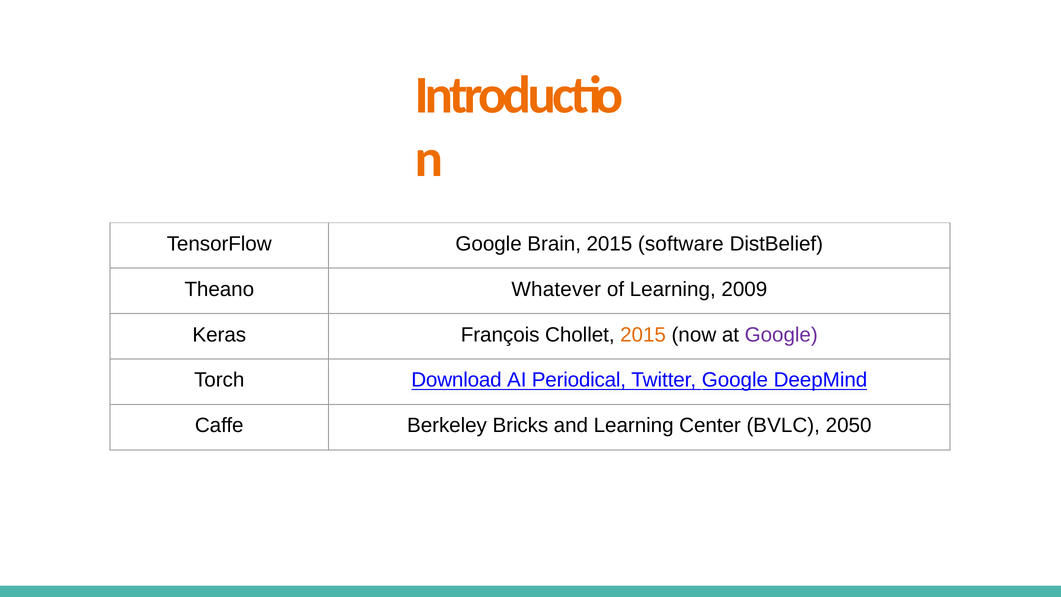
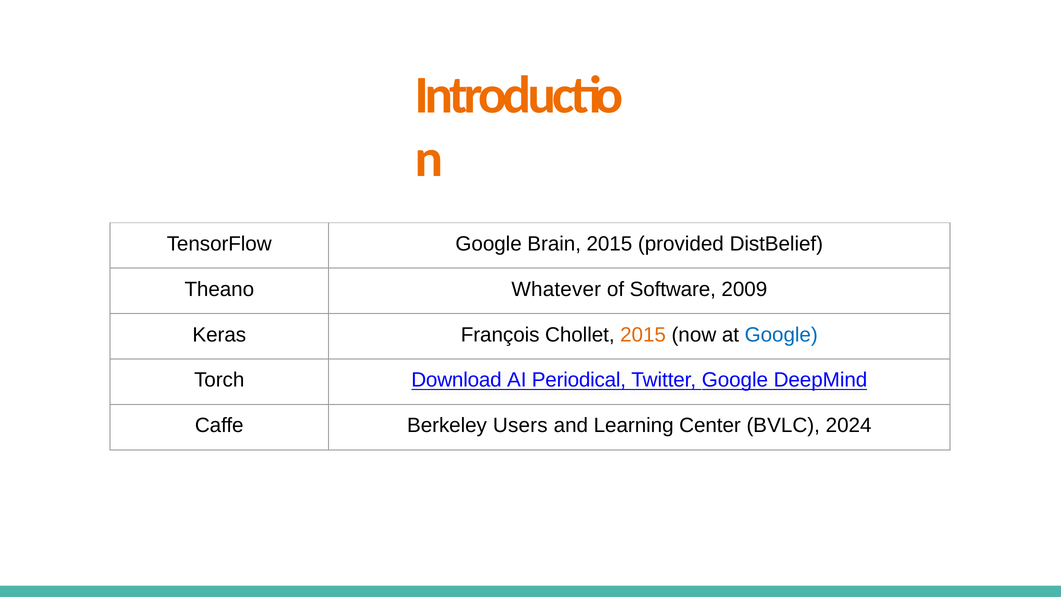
software: software -> provided
of Learning: Learning -> Software
Google at (781, 335) colour: purple -> blue
Bricks: Bricks -> Users
2050: 2050 -> 2024
